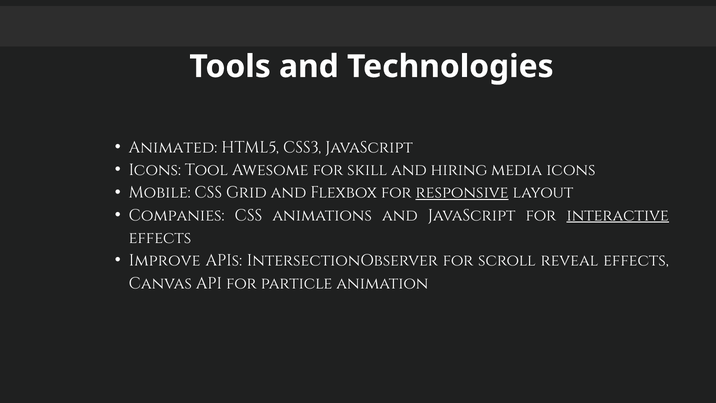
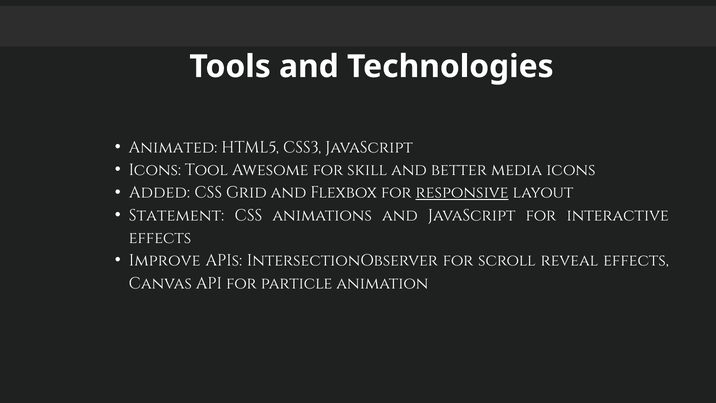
hiring: hiring -> better
Mobile: Mobile -> Added
Companies: Companies -> Statement
interactive underline: present -> none
